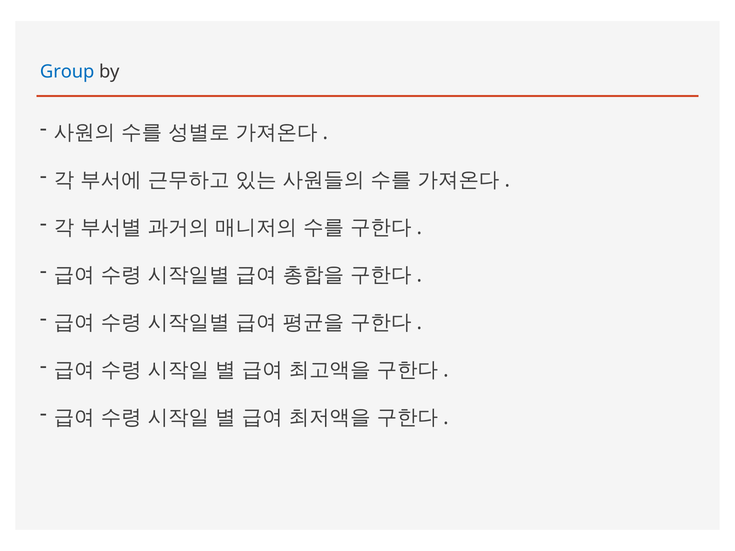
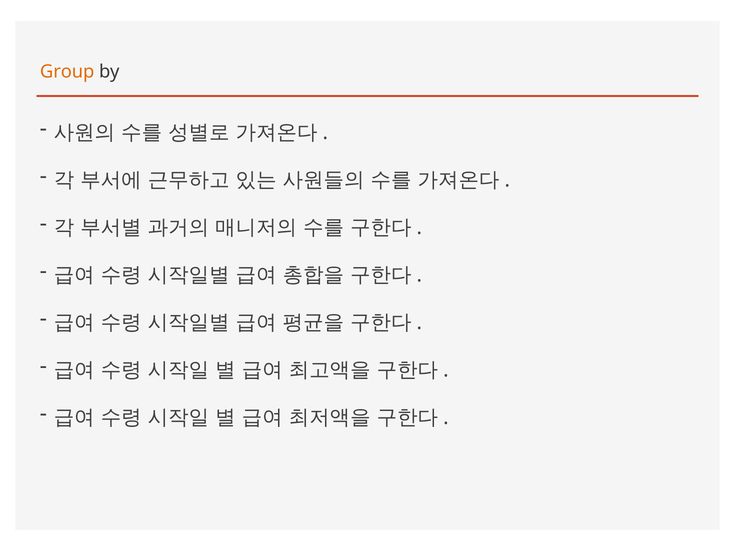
Group colour: blue -> orange
